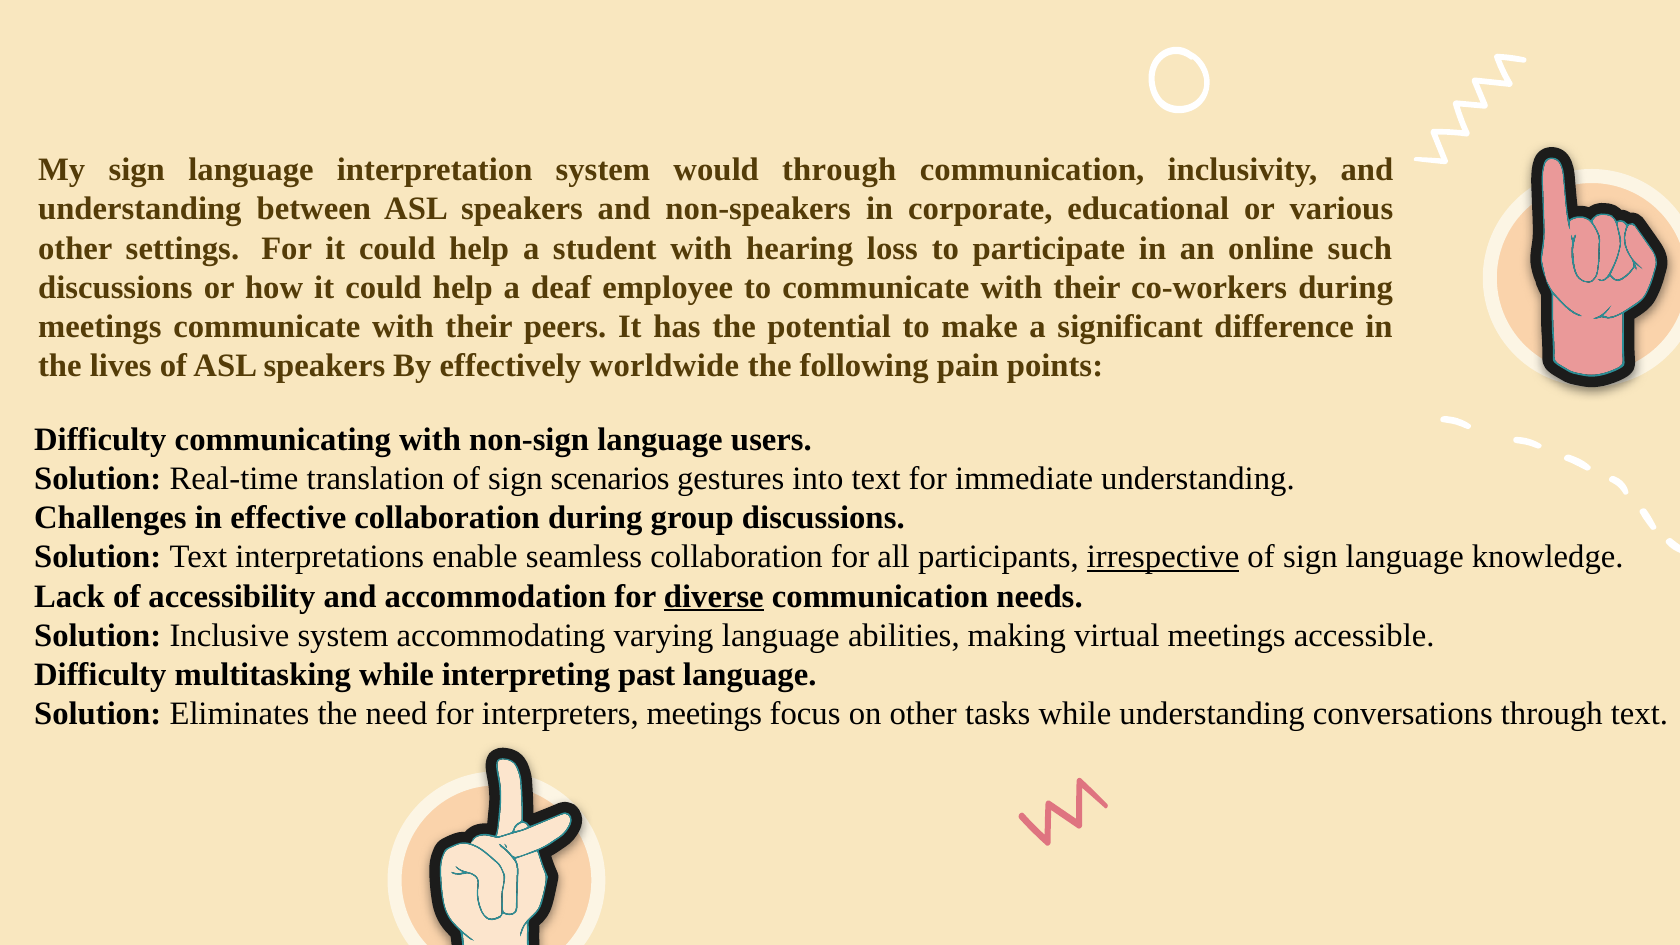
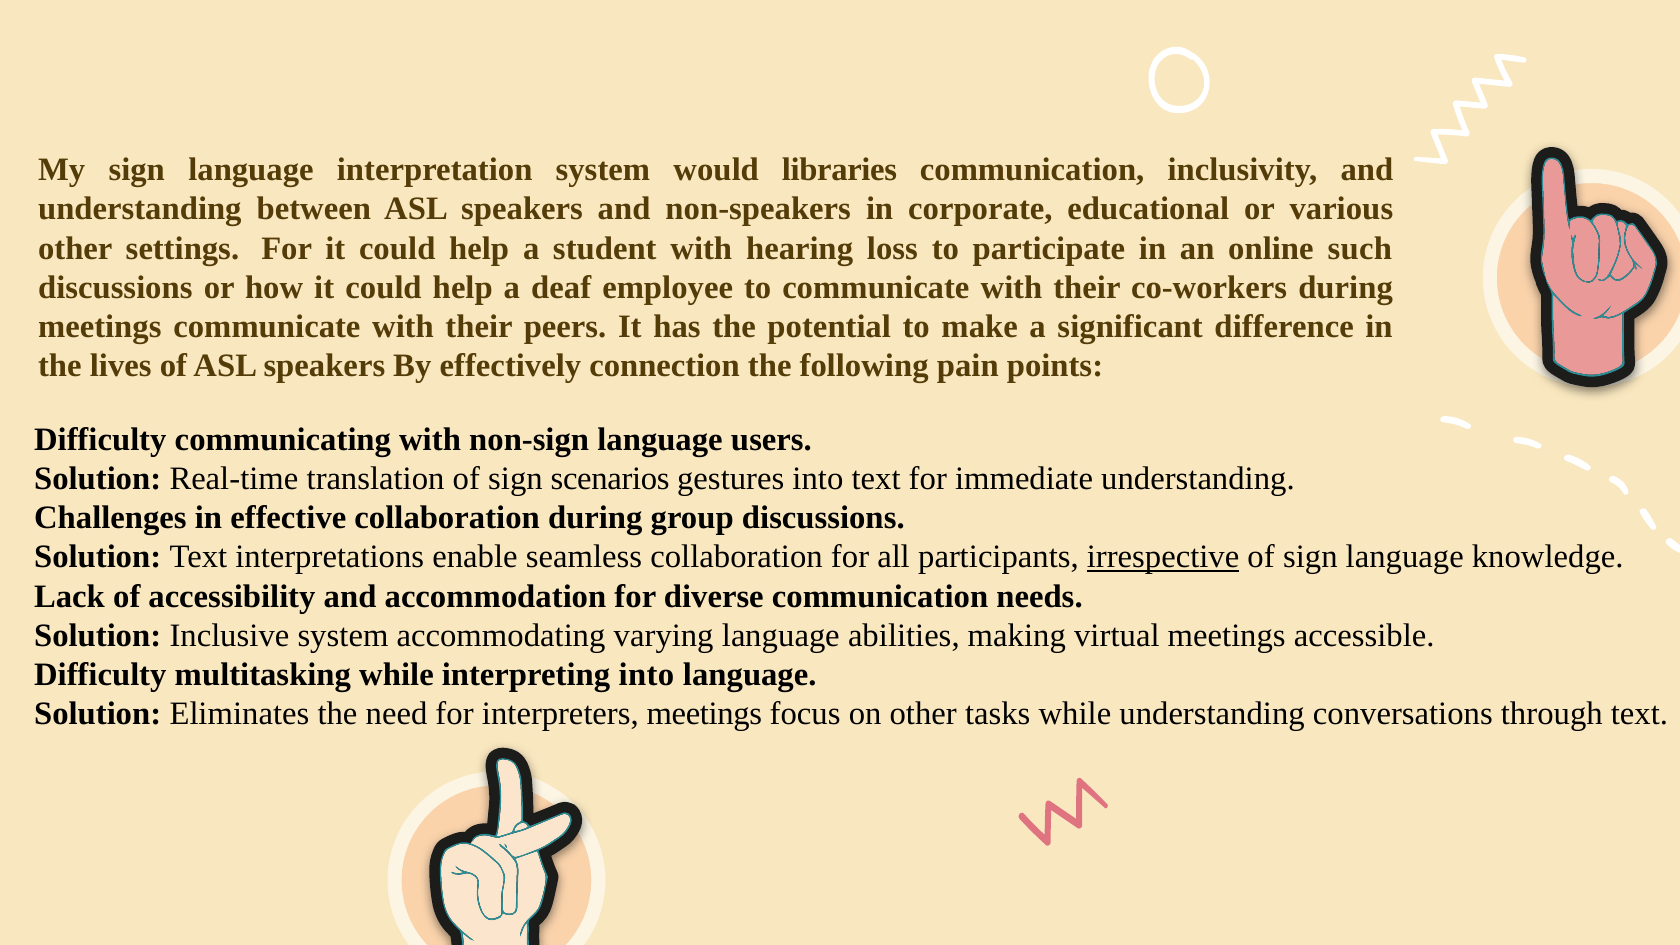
would through: through -> libraries
worldwide: worldwide -> connection
diverse underline: present -> none
interpreting past: past -> into
